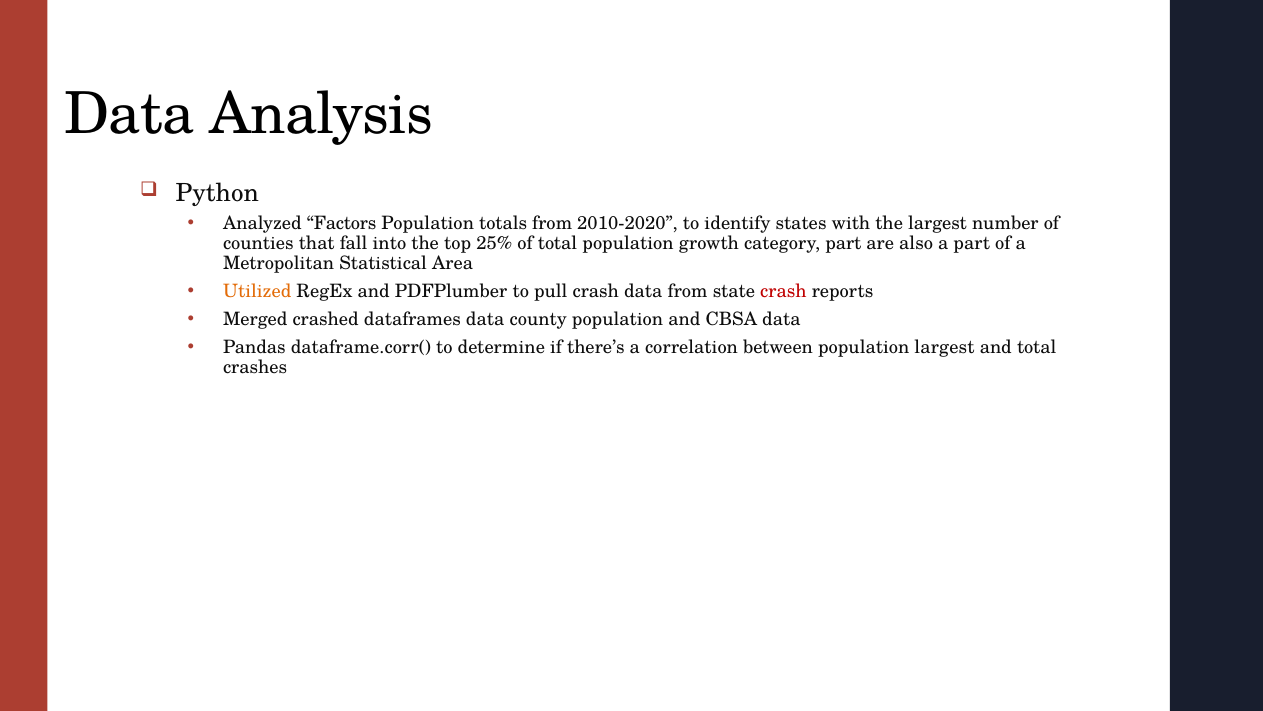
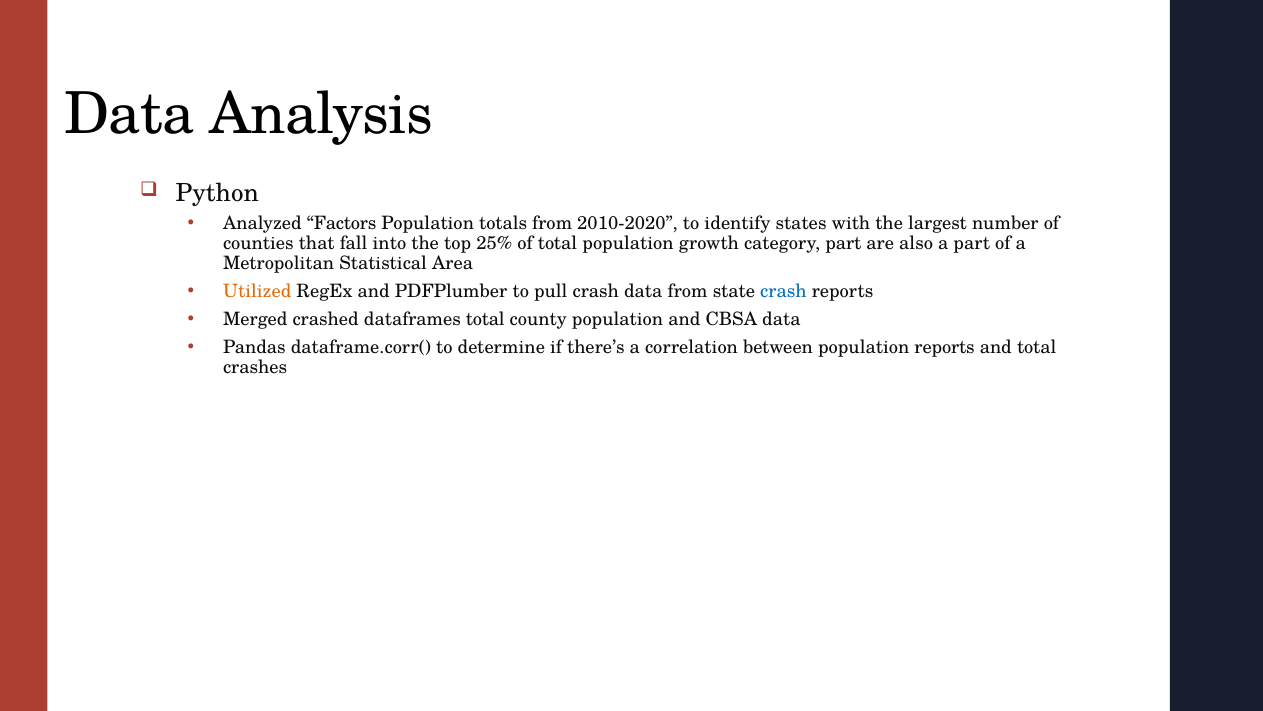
crash at (783, 291) colour: red -> blue
dataframes data: data -> total
population largest: largest -> reports
